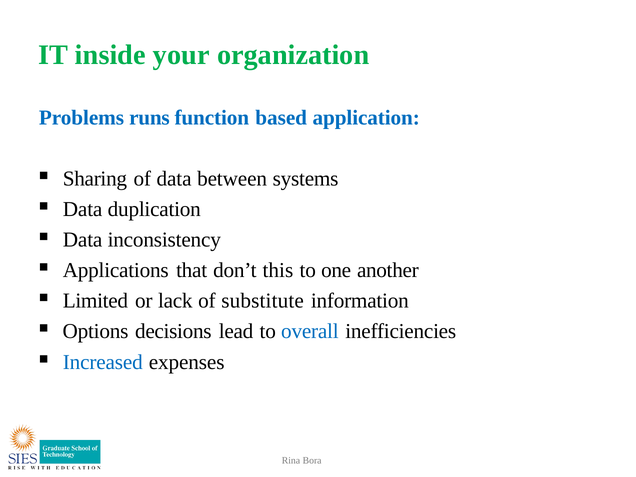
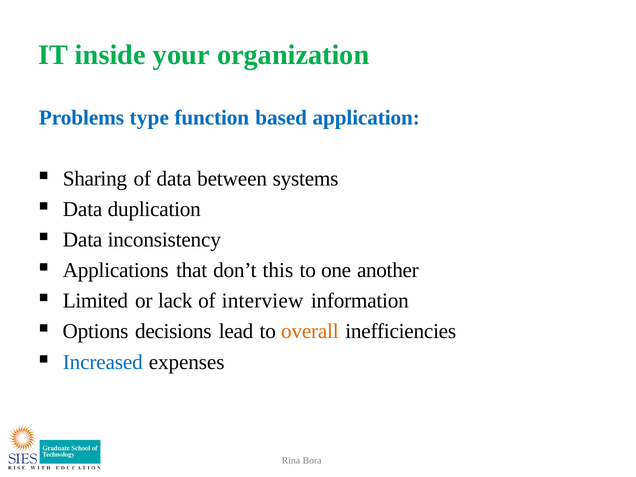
runs: runs -> type
substitute: substitute -> interview
overall colour: blue -> orange
